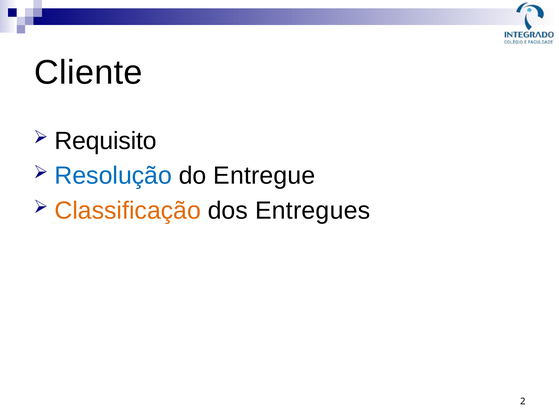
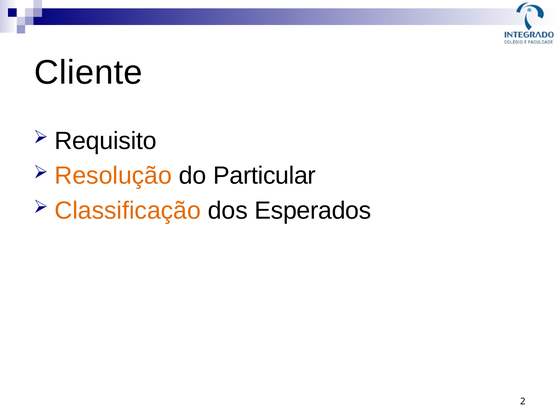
Resolução colour: blue -> orange
Entregue: Entregue -> Particular
Entregues: Entregues -> Esperados
